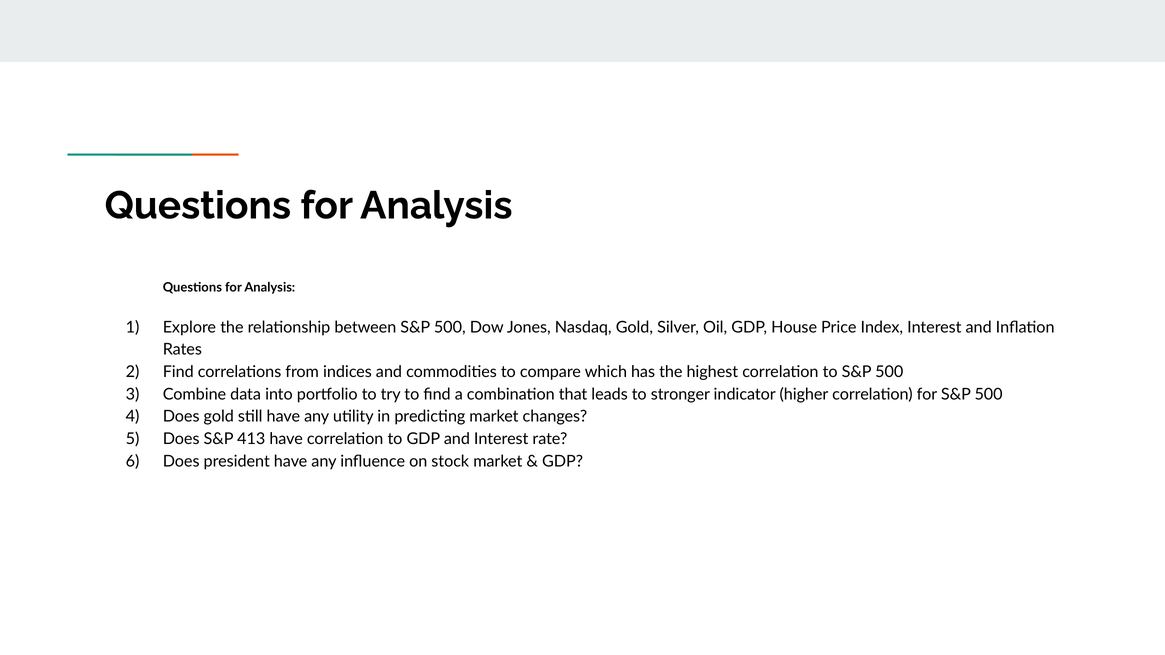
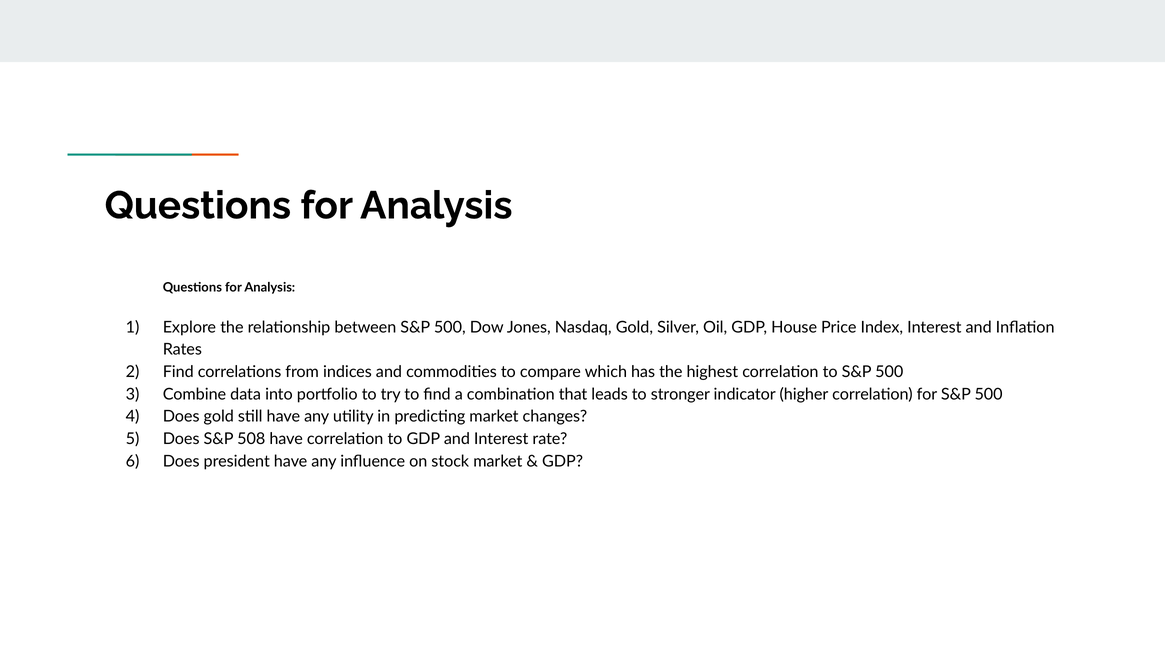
413: 413 -> 508
